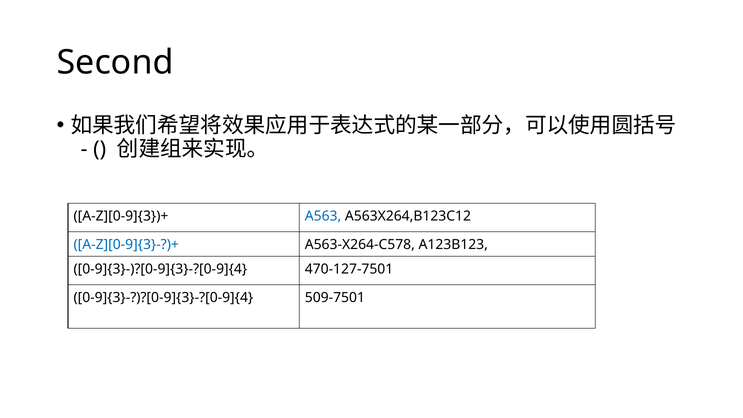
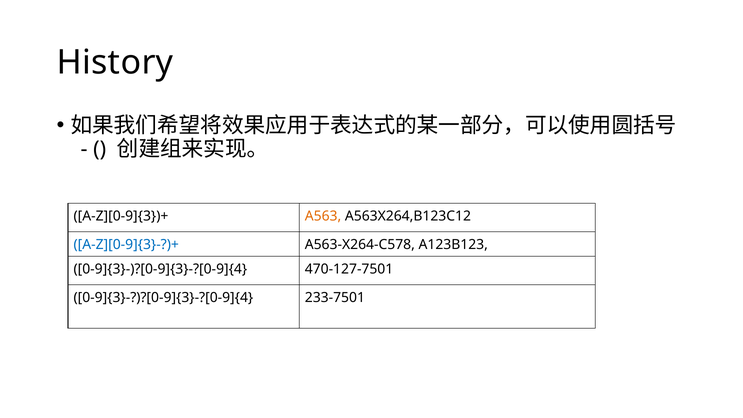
Second: Second -> History
A563 colour: blue -> orange
509-7501: 509-7501 -> 233-7501
